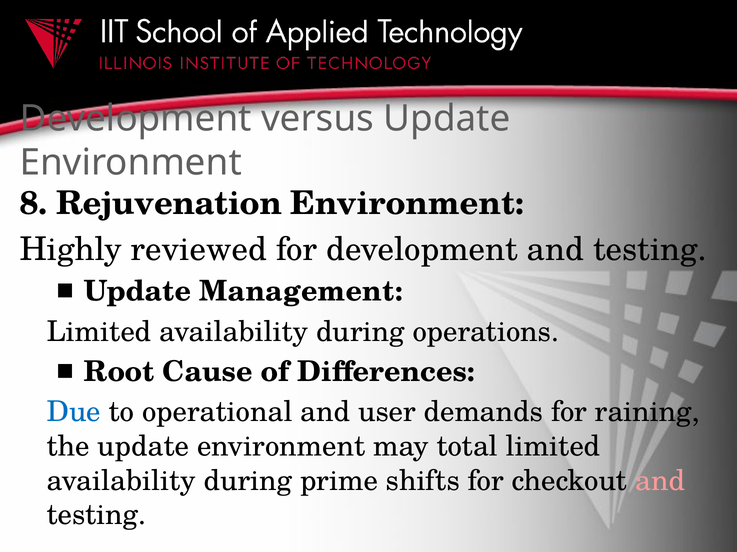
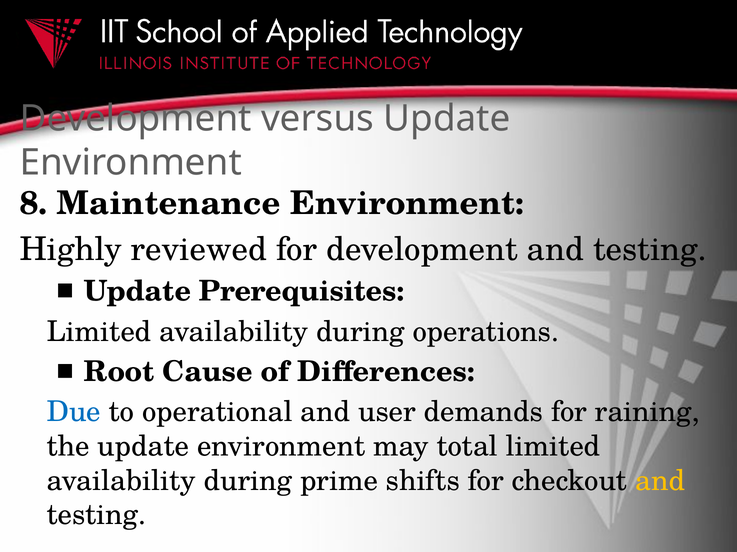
Rejuvenation: Rejuvenation -> Maintenance
Management: Management -> Prerequisites
and at (660, 481) colour: pink -> yellow
